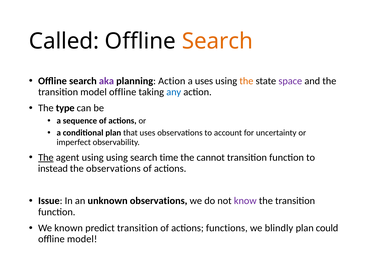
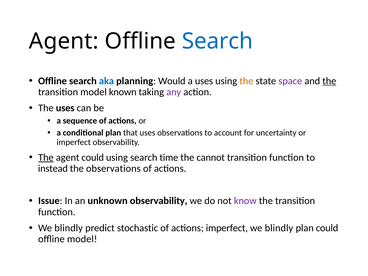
Called at (64, 41): Called -> Agent
Search at (217, 41) colour: orange -> blue
aka colour: purple -> blue
planning Action: Action -> Would
the at (329, 81) underline: none -> present
model offline: offline -> known
any colour: blue -> purple
The type: type -> uses
agent using: using -> could
unknown observations: observations -> observability
known at (69, 228): known -> blindly
predict transition: transition -> stochastic
actions functions: functions -> imperfect
